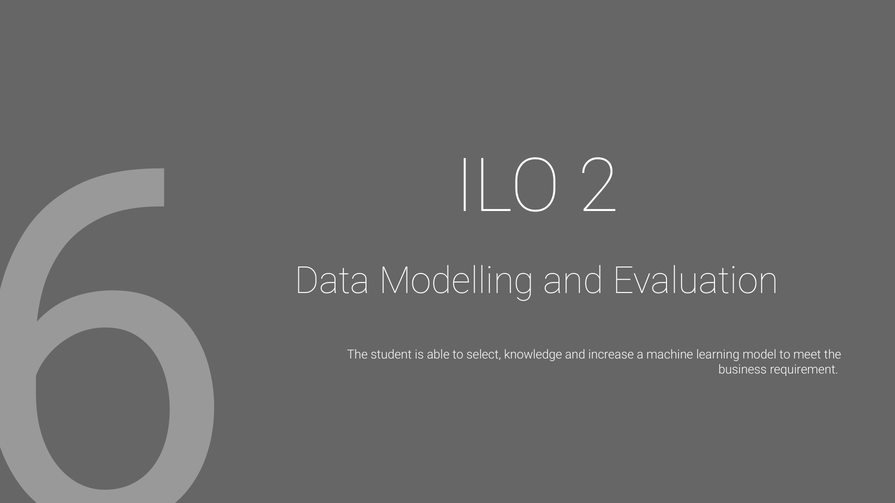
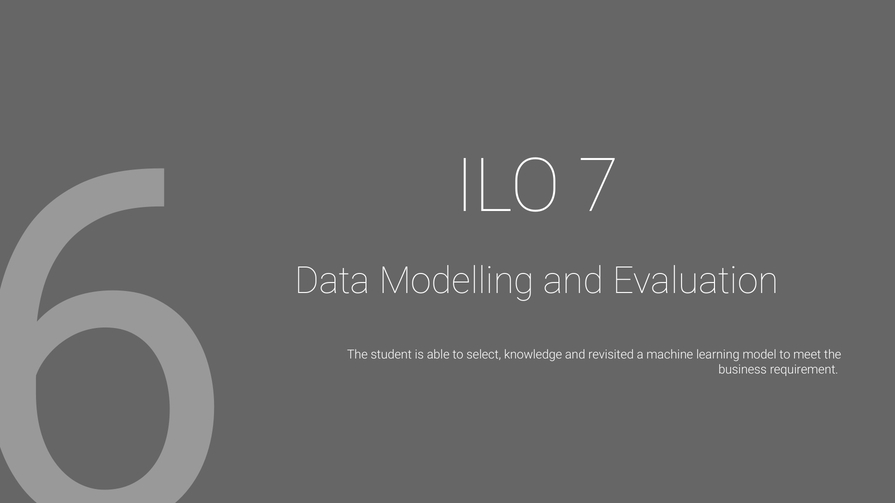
2: 2 -> 7
increase: increase -> revisited
